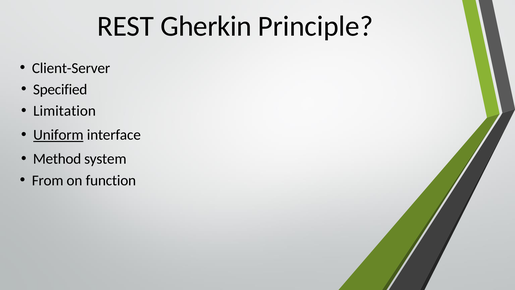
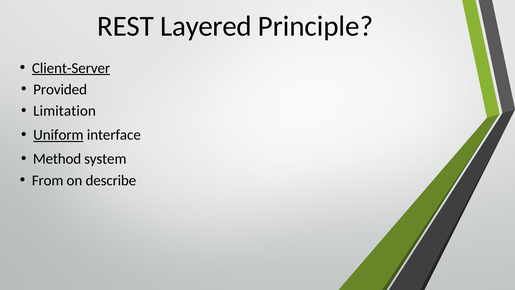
Gherkin: Gherkin -> Layered
Client-Server underline: none -> present
Specified: Specified -> Provided
function: function -> describe
